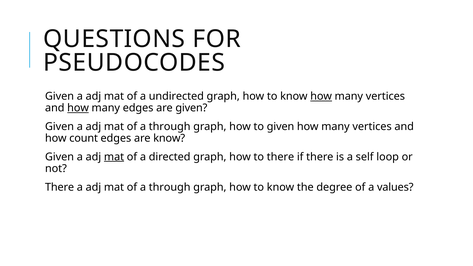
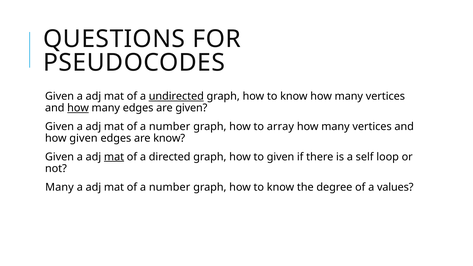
undirected underline: none -> present
how at (321, 96) underline: present -> none
through at (170, 127): through -> number
to given: given -> array
how count: count -> given
to there: there -> given
There at (60, 187): There -> Many
through at (170, 187): through -> number
